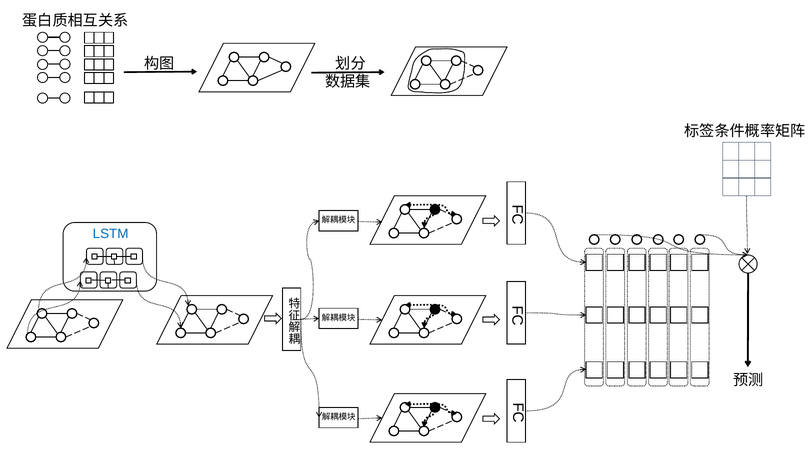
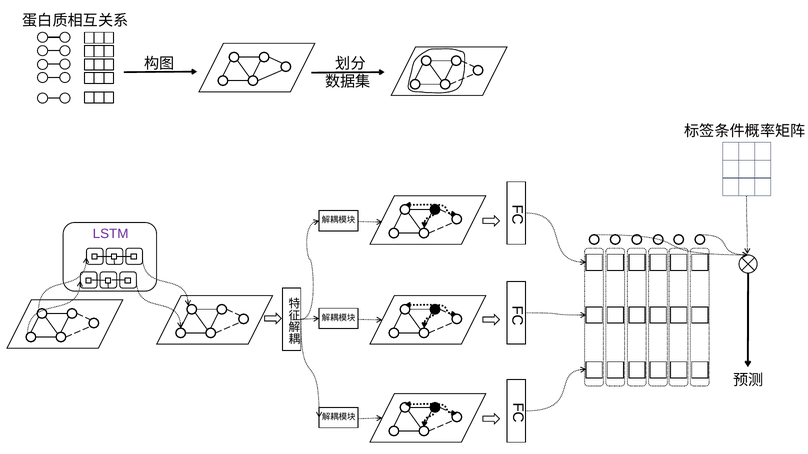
LSTM colour: blue -> purple
